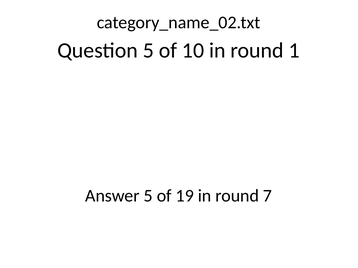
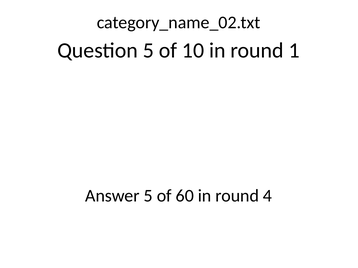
19: 19 -> 60
7: 7 -> 4
